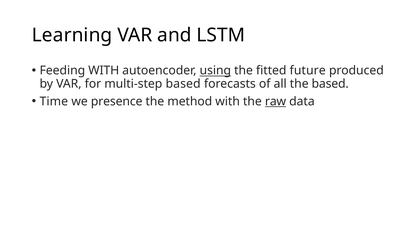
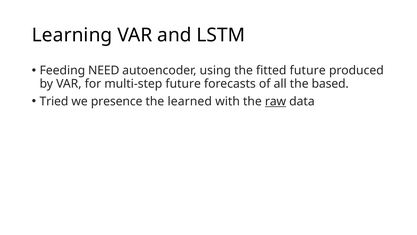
Feeding WITH: WITH -> NEED
using underline: present -> none
multi-step based: based -> future
Time: Time -> Tried
method: method -> learned
